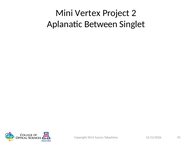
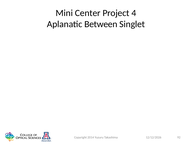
Vertex: Vertex -> Center
2: 2 -> 4
